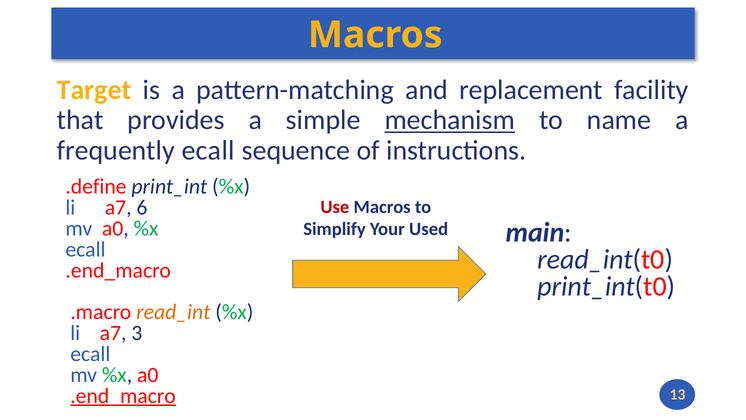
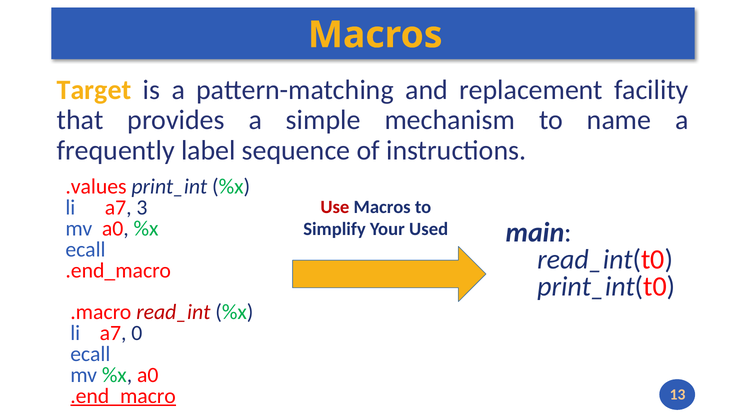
mechanism underline: present -> none
frequently ecall: ecall -> label
.define: .define -> .values
6: 6 -> 3
read_int colour: orange -> red
3: 3 -> 0
